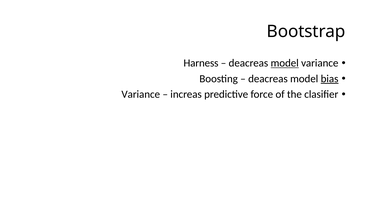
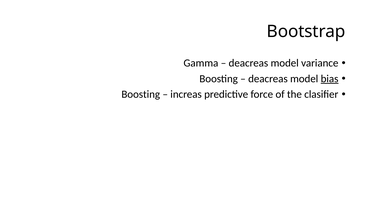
Harness: Harness -> Gamma
model at (285, 63) underline: present -> none
Variance at (141, 95): Variance -> Boosting
